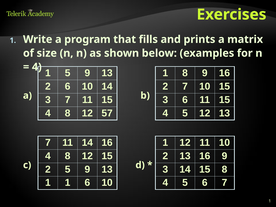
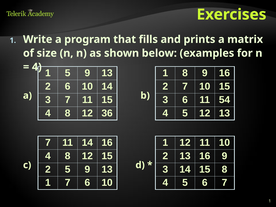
6 11 15: 15 -> 54
57: 57 -> 36
1 1: 1 -> 7
